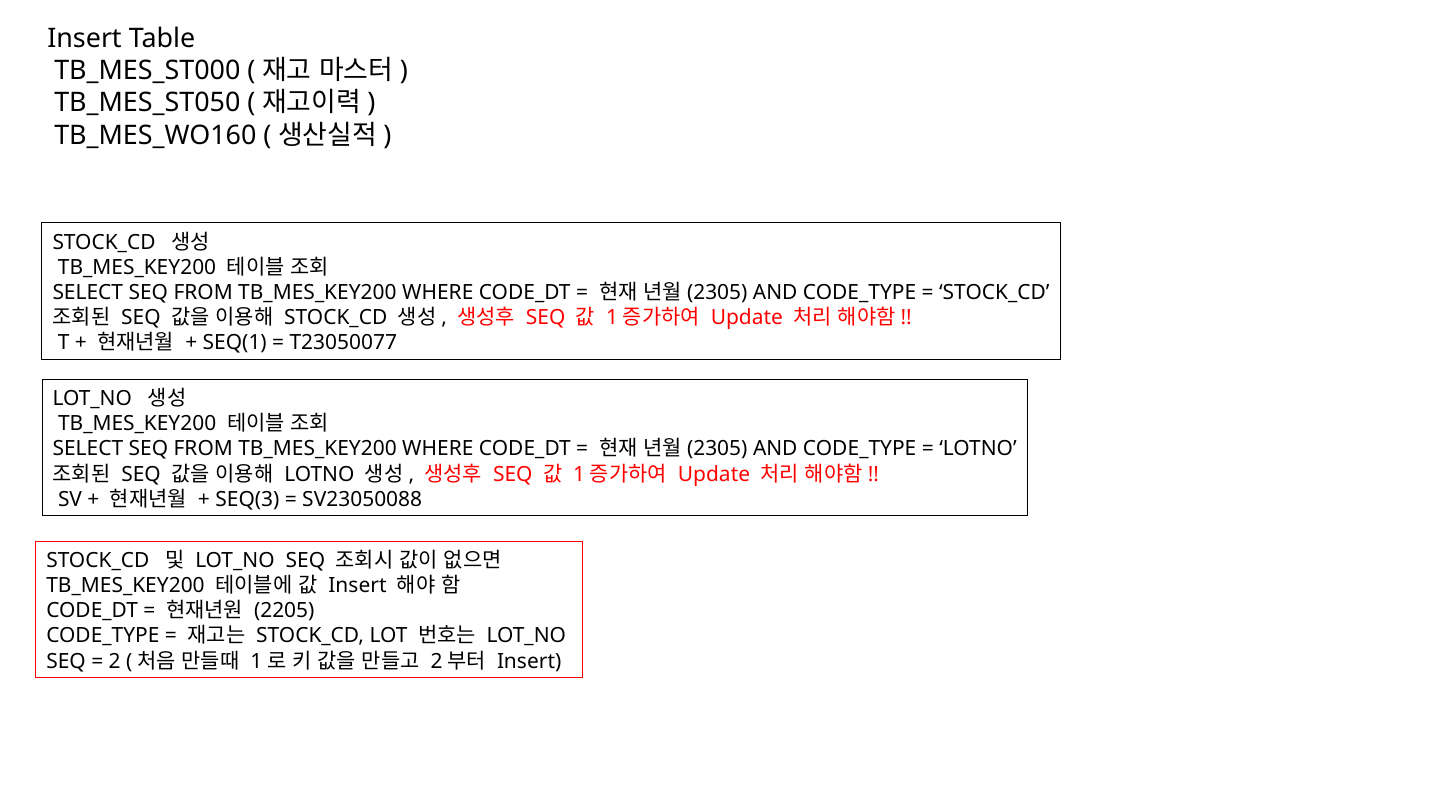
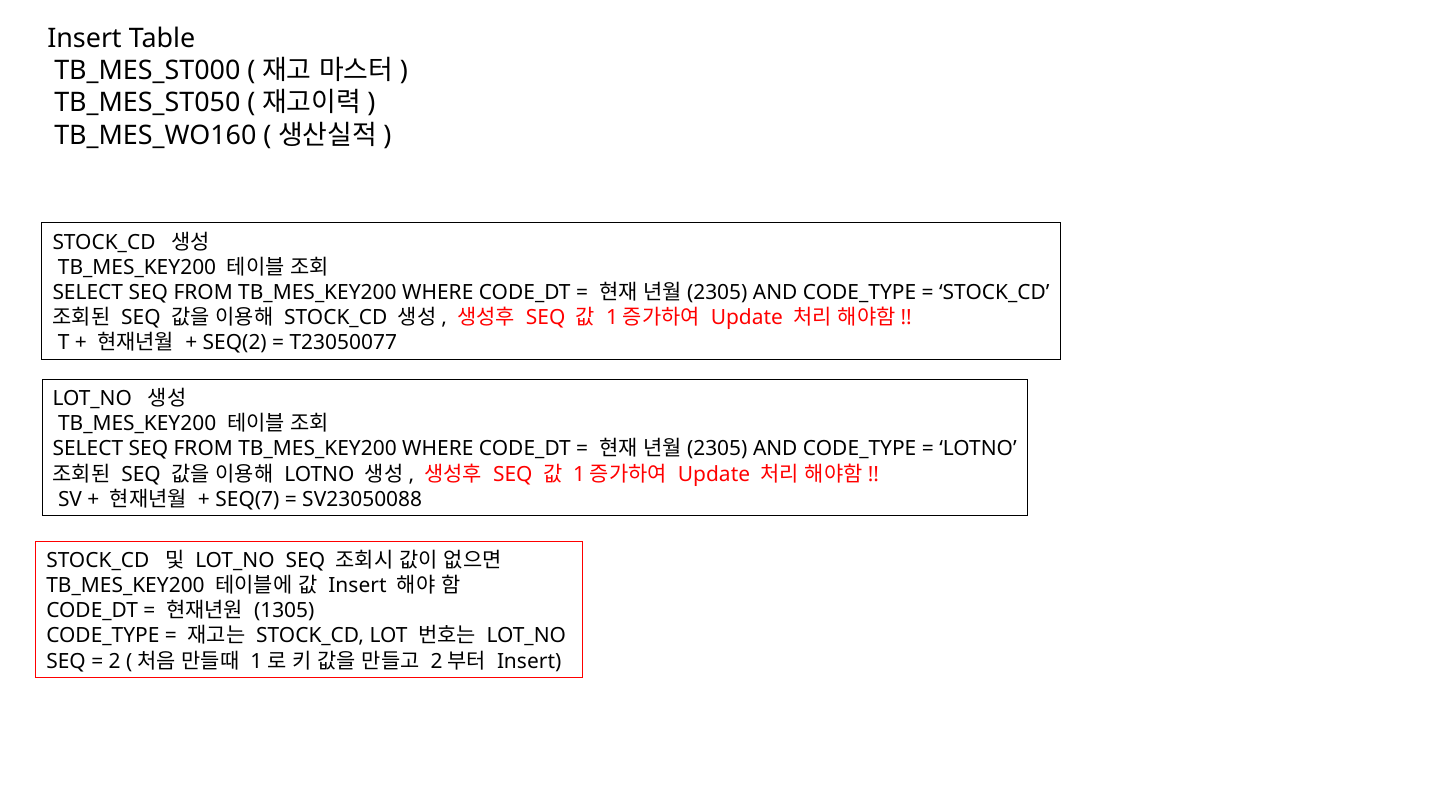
SEQ(1: SEQ(1 -> SEQ(2
SEQ(3: SEQ(3 -> SEQ(7
2205: 2205 -> 1305
